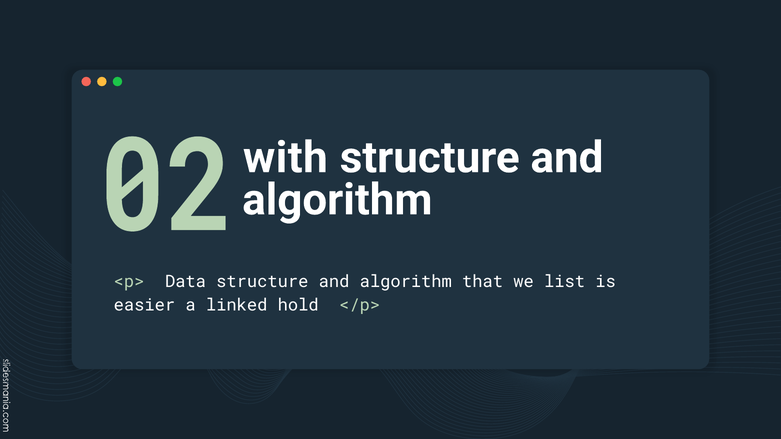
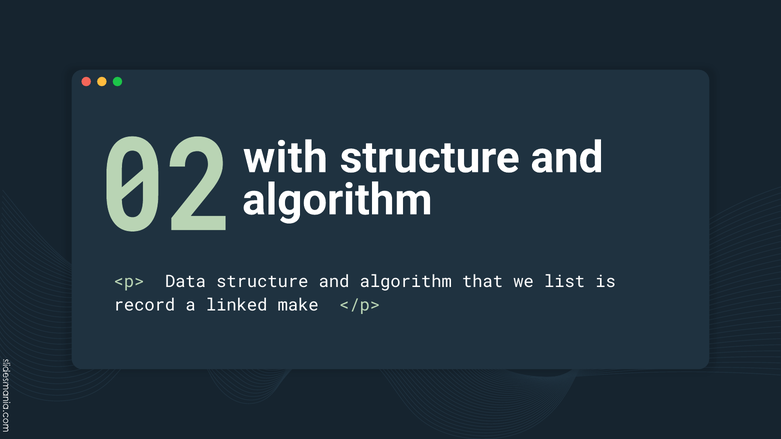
easier: easier -> record
hold: hold -> make
